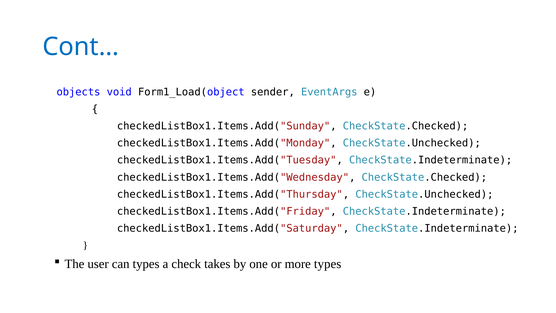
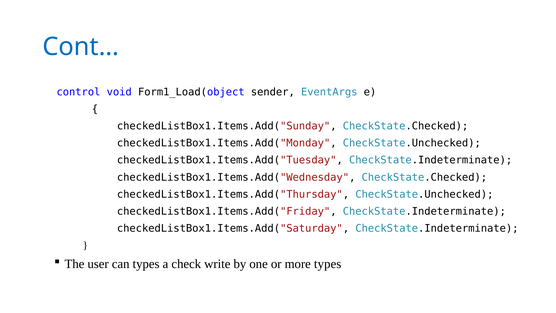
objects: objects -> control
takes: takes -> write
